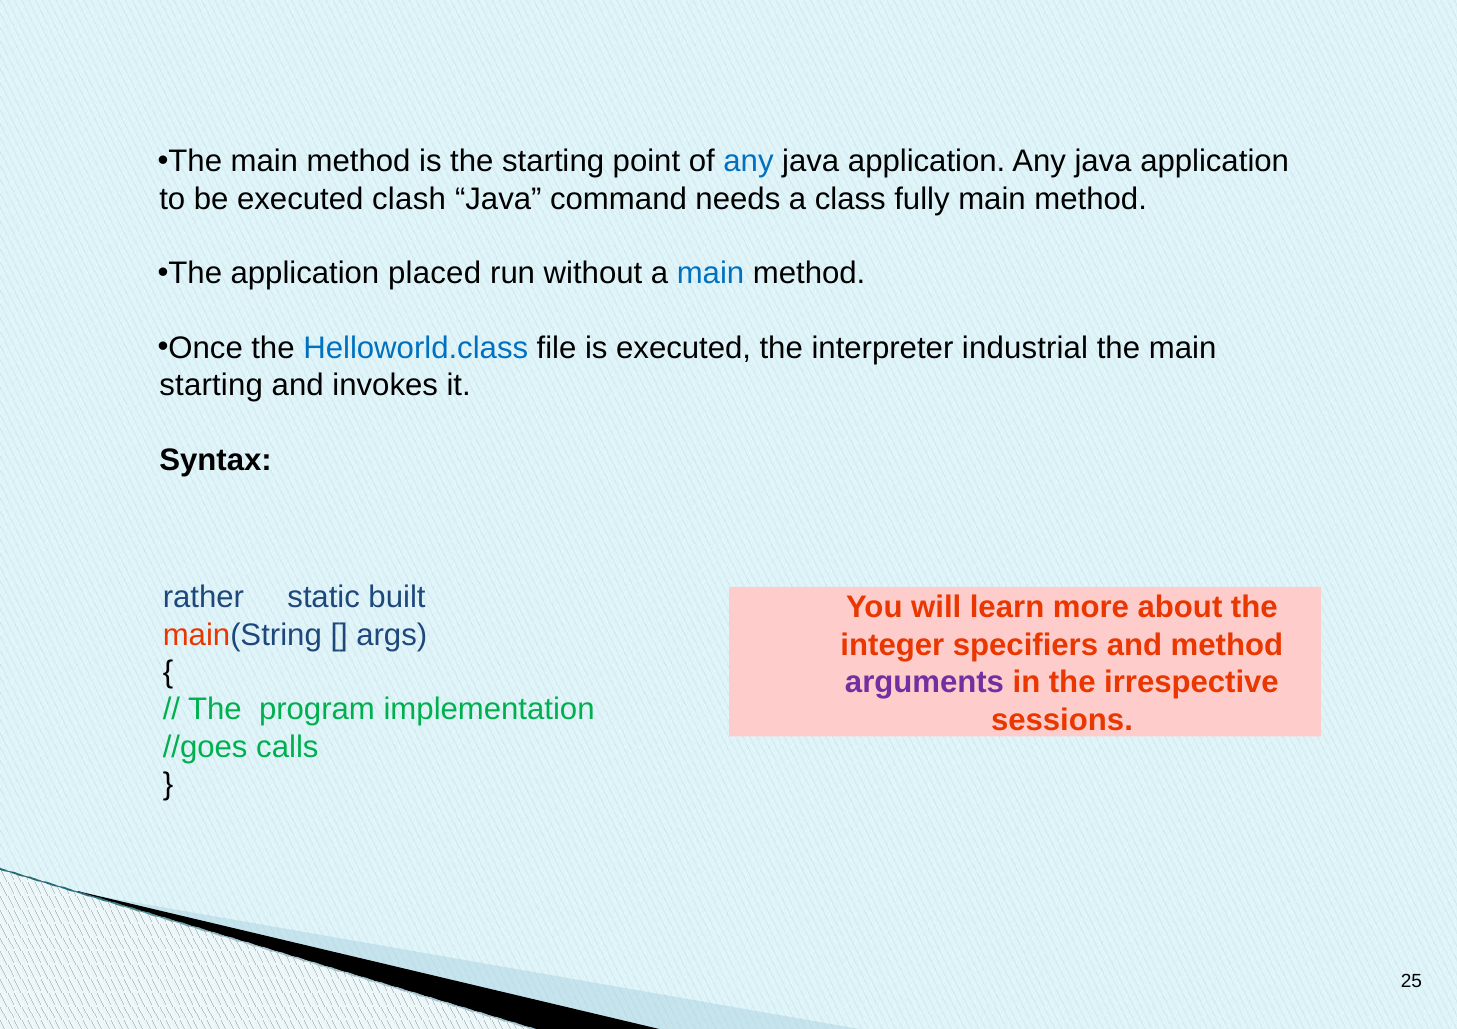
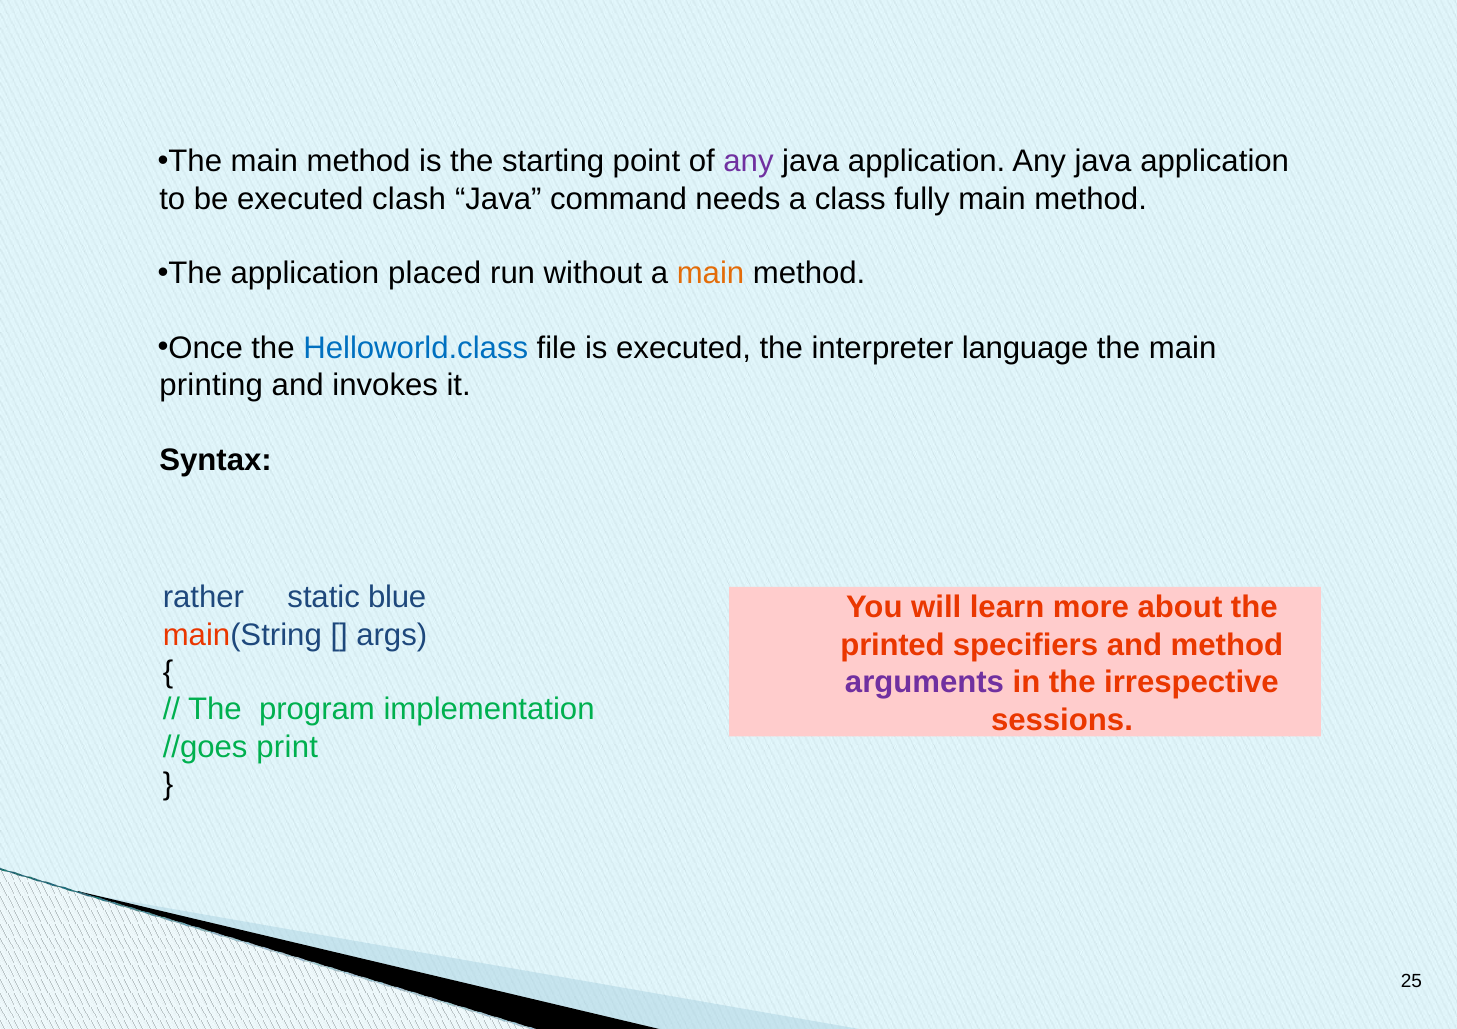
any at (749, 162) colour: blue -> purple
main at (711, 274) colour: blue -> orange
industrial: industrial -> language
starting at (211, 386): starting -> printing
built: built -> blue
integer: integer -> printed
calls: calls -> print
